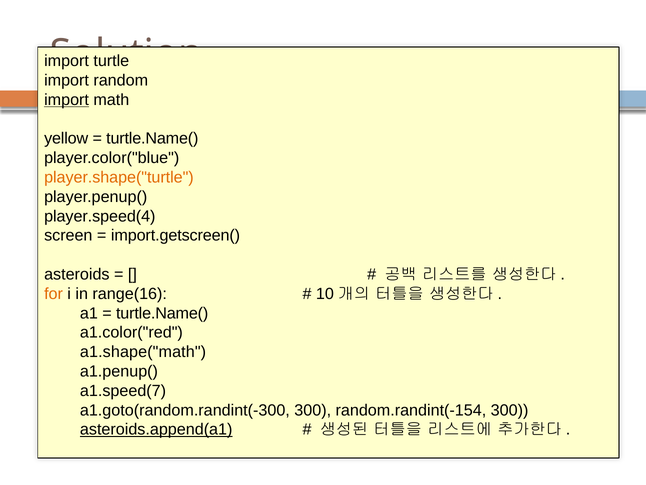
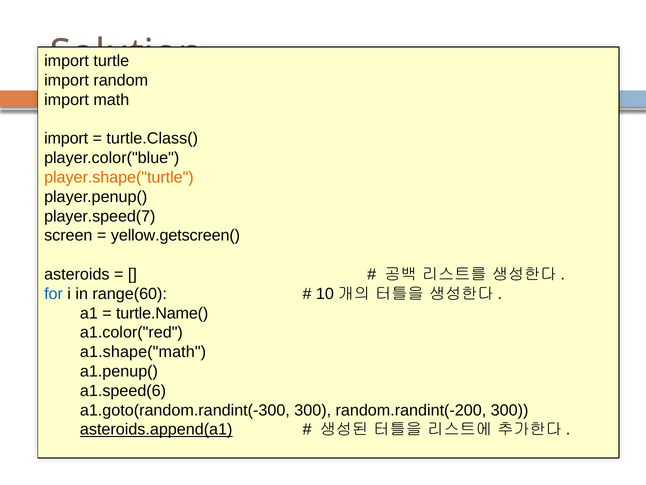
import at (67, 100) underline: present -> none
yellow at (66, 138): yellow -> import
turtle.Name( at (152, 138): turtle.Name( -> turtle.Class(
player.speed(4: player.speed(4 -> player.speed(7
import.getscreen(: import.getscreen( -> yellow.getscreen(
for colour: orange -> blue
range(16: range(16 -> range(60
a1.speed(7: a1.speed(7 -> a1.speed(6
random.randint(-154: random.randint(-154 -> random.randint(-200
